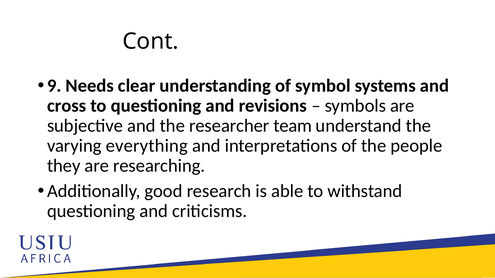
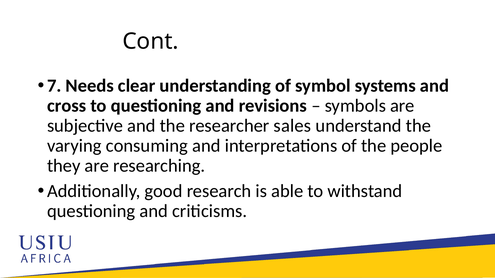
9: 9 -> 7
team: team -> sales
everything: everything -> consuming
